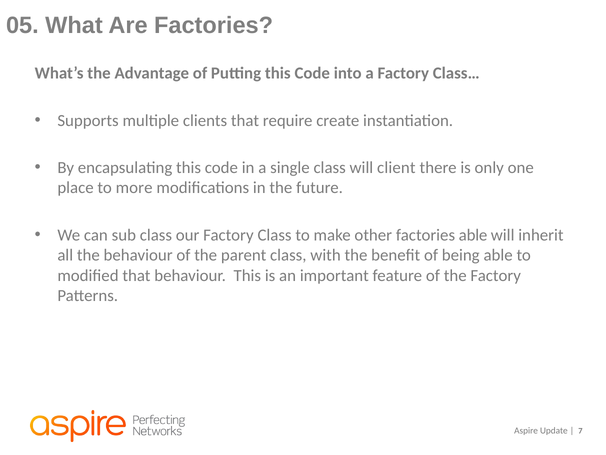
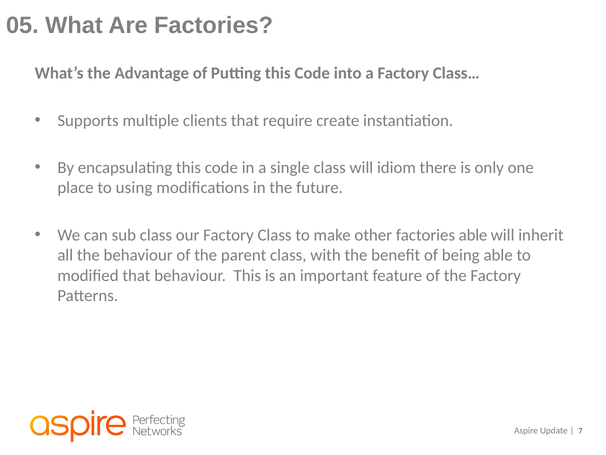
client: client -> idiom
more: more -> using
